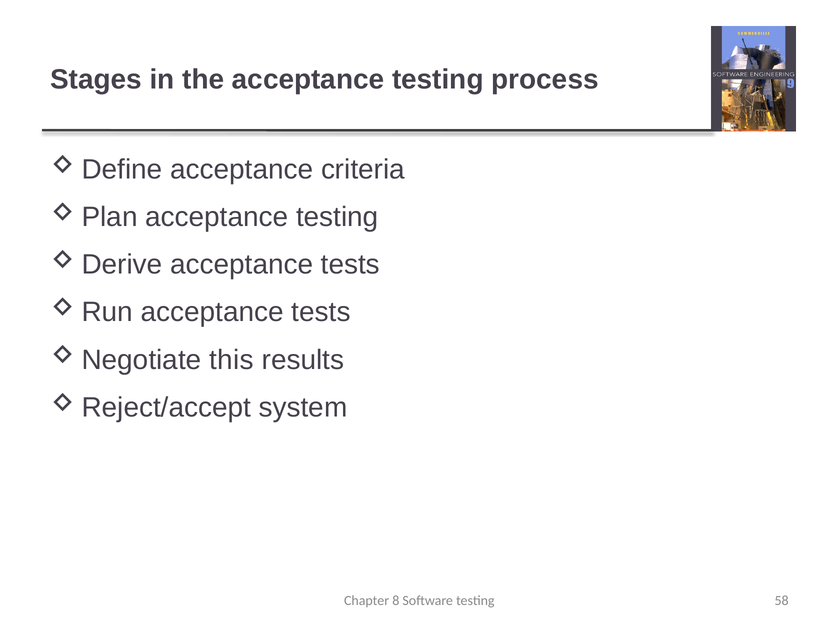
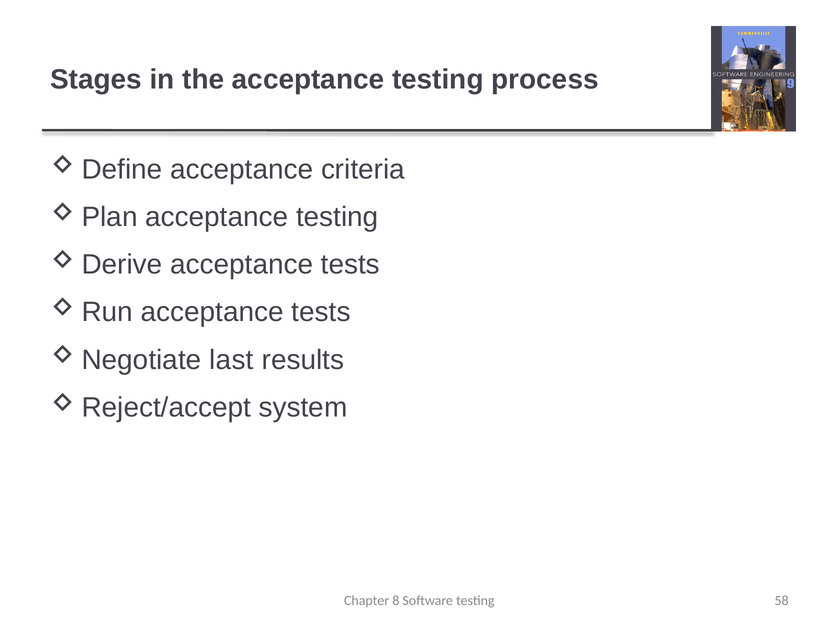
this: this -> last
